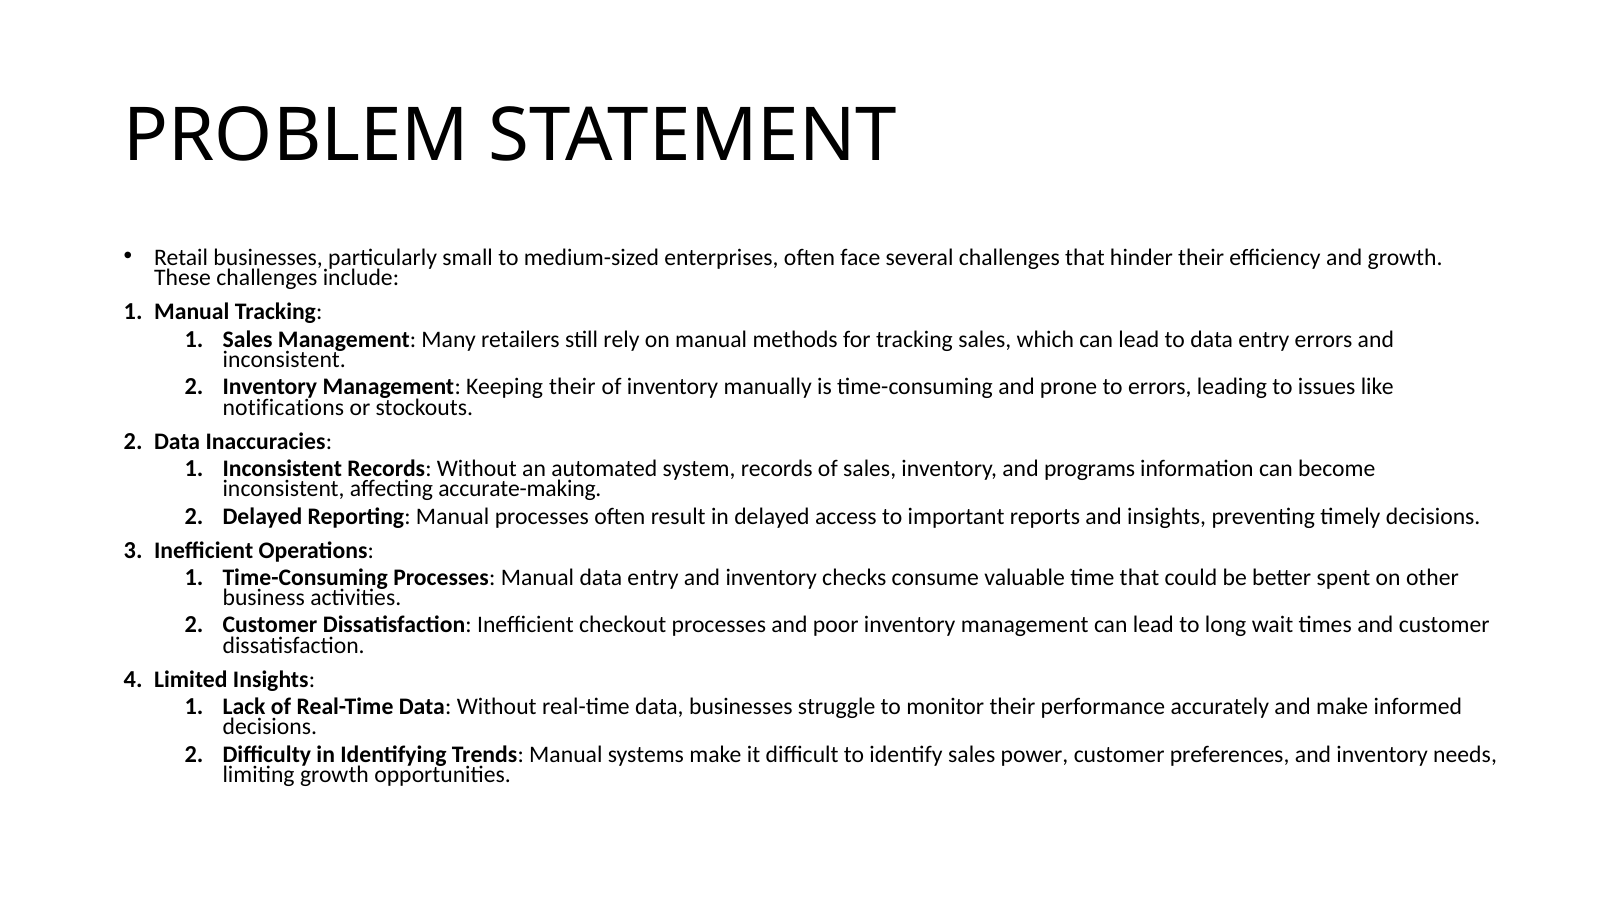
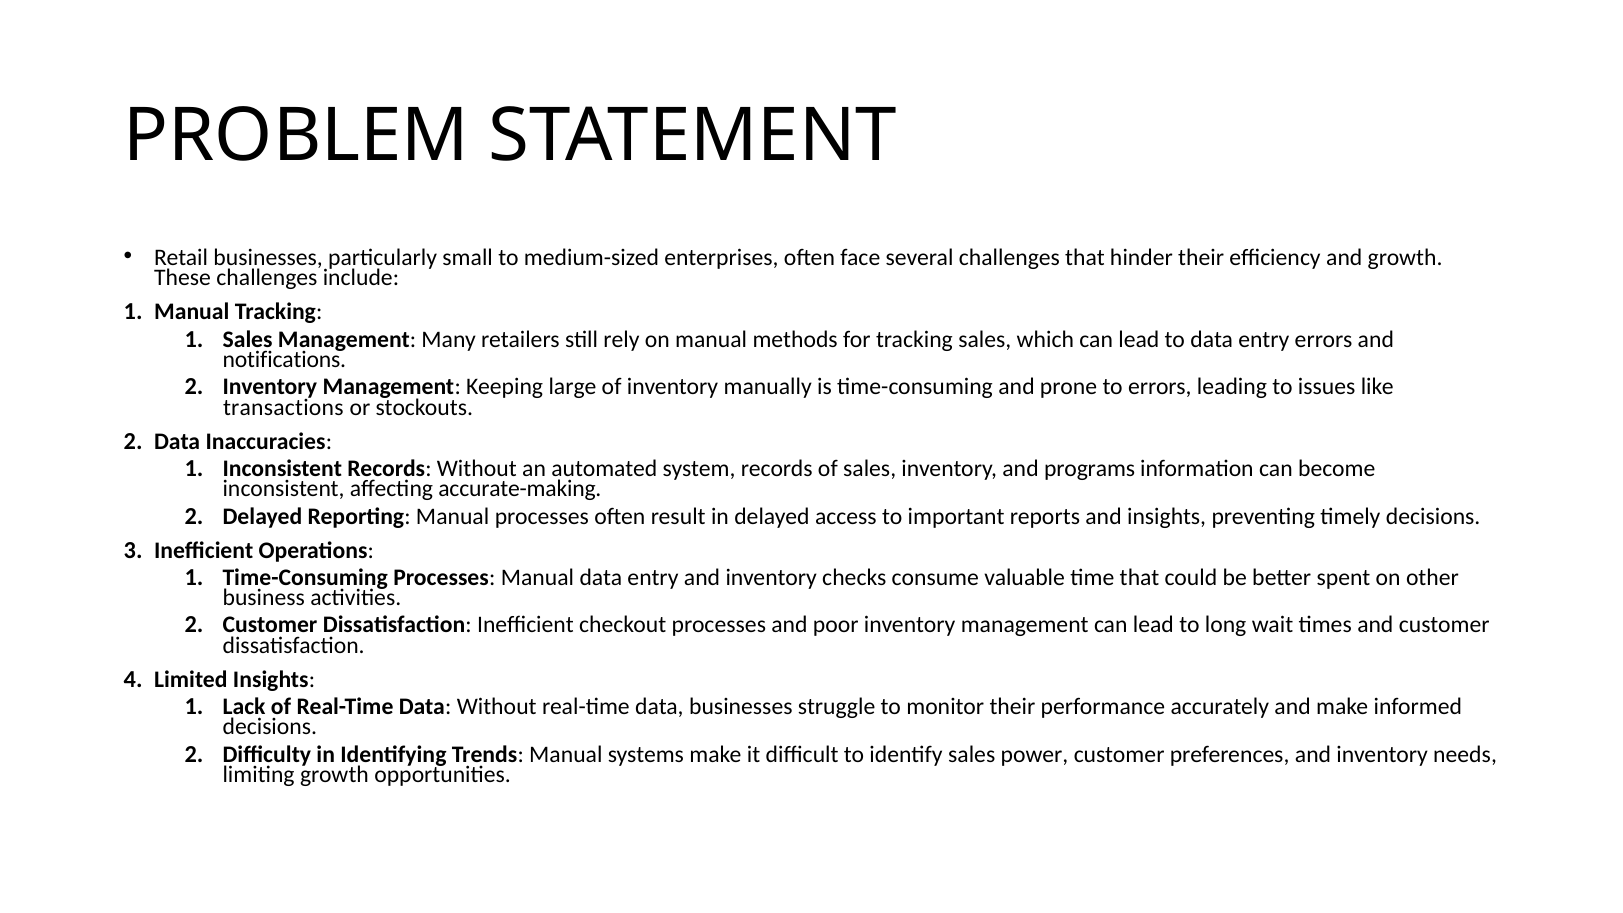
inconsistent at (284, 360): inconsistent -> notifications
Keeping their: their -> large
notifications: notifications -> transactions
